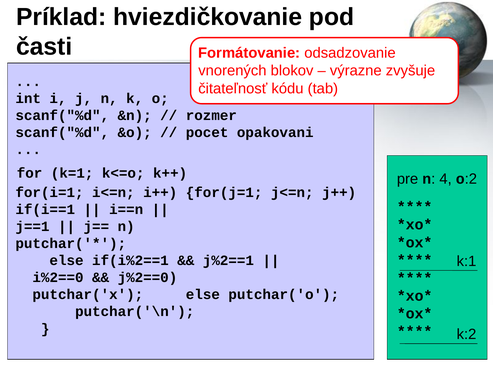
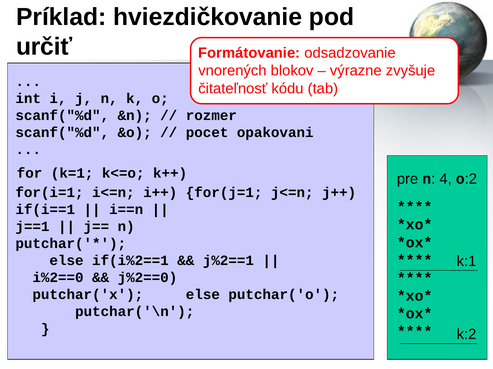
časti: časti -> určiť
